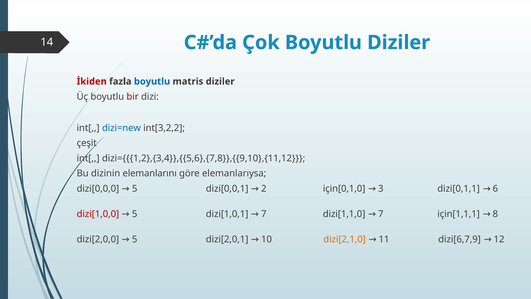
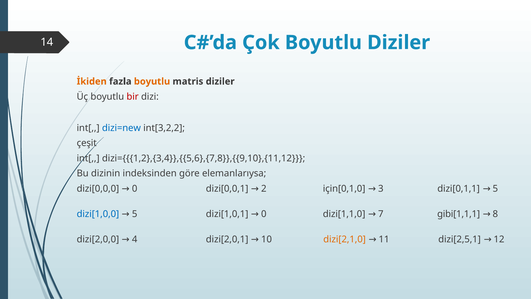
İkiden colour: red -> orange
boyutlu at (152, 81) colour: blue -> orange
elemanlarını: elemanlarını -> indeksinden
dizi[0,0,0 5: 5 -> 0
dizi[0,1,1 6: 6 -> 5
dizi[1,0,0 colour: red -> blue
dizi[1,0,1 7: 7 -> 0
için[1,1,1: için[1,1,1 -> gibi[1,1,1
dizi[2,0,0 5: 5 -> 4
dizi[6,7,9: dizi[6,7,9 -> dizi[2,5,1
